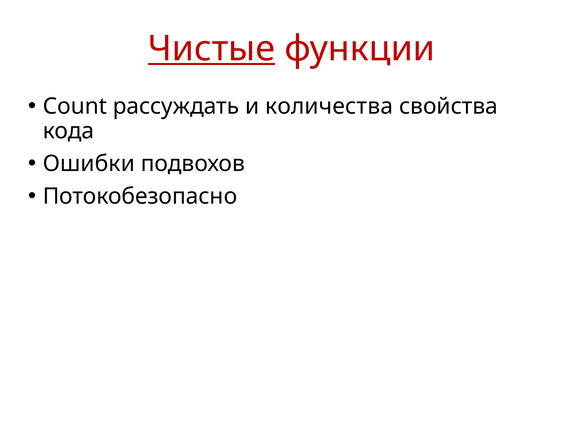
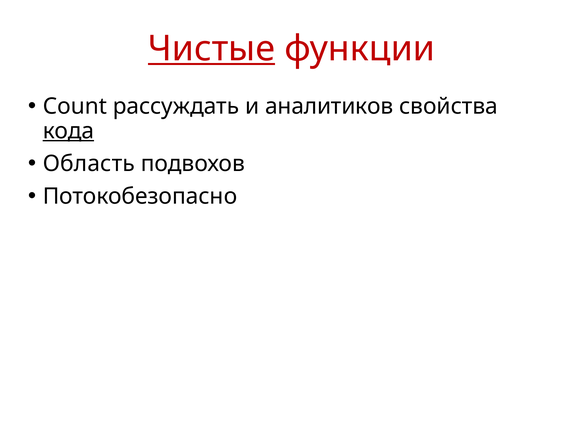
количества: количества -> аналитиков
кода underline: none -> present
Ошибки: Ошибки -> Область
